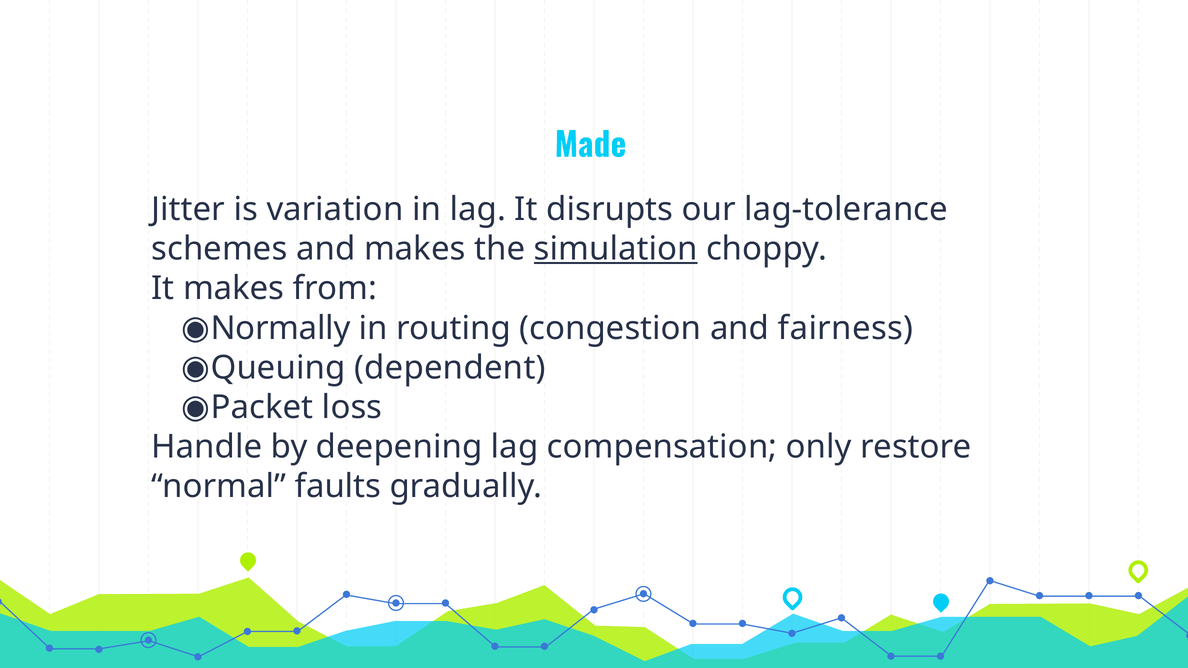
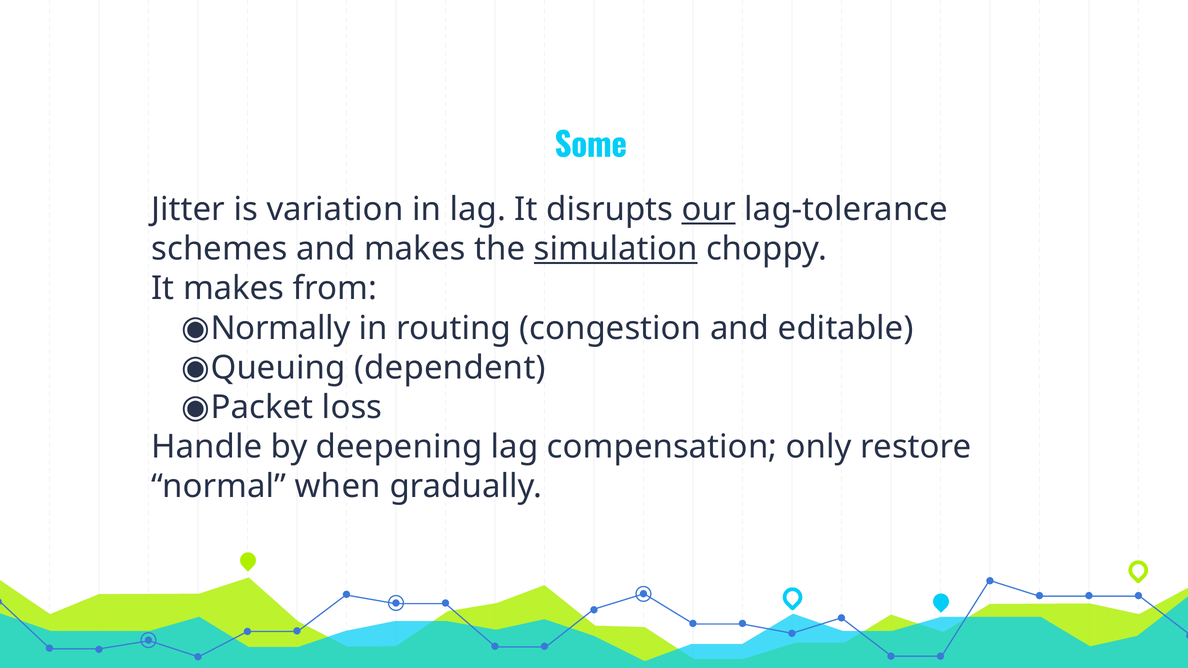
Made: Made -> Some
our underline: none -> present
fairness: fairness -> editable
faults: faults -> when
